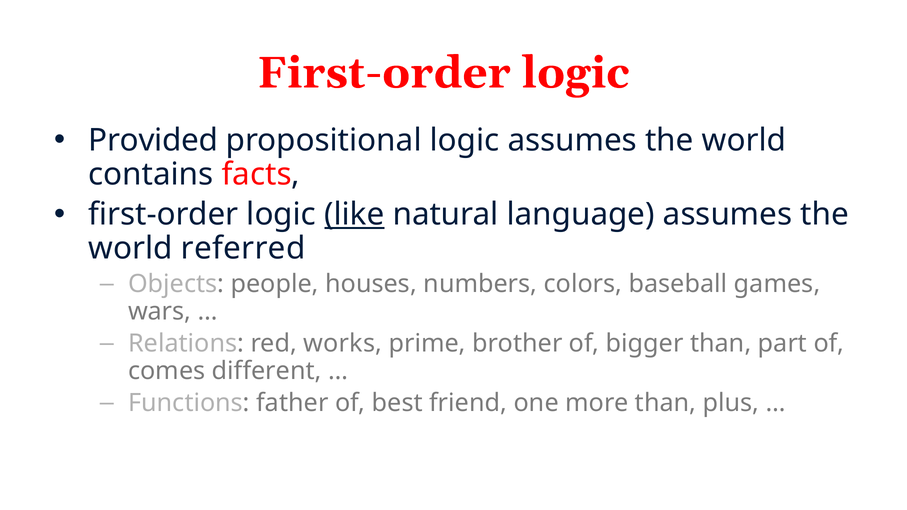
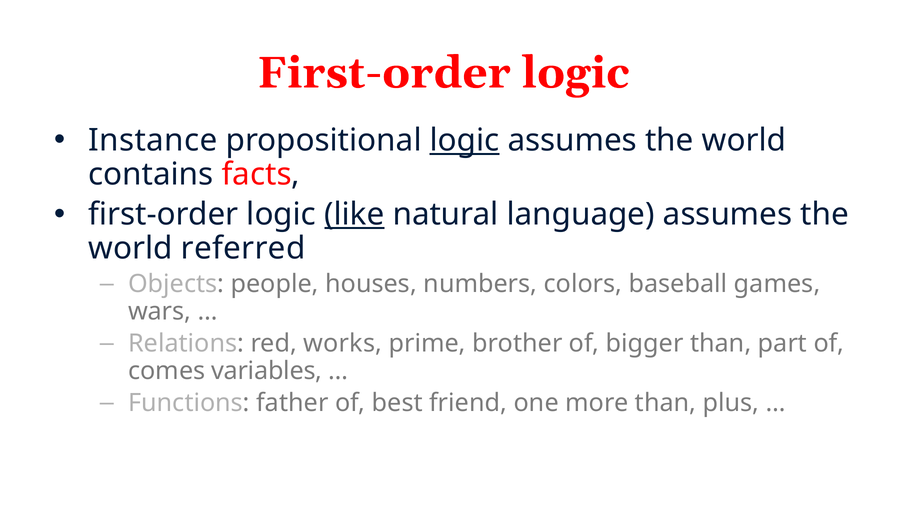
Provided: Provided -> Instance
logic at (465, 140) underline: none -> present
different: different -> variables
